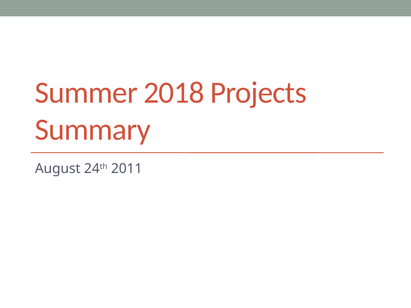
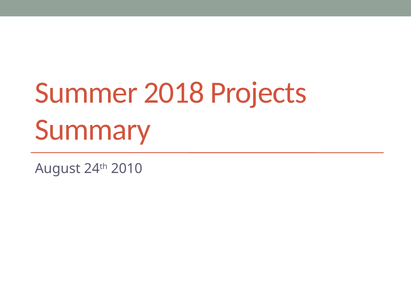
2011: 2011 -> 2010
